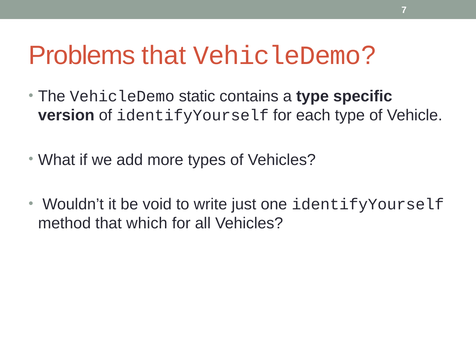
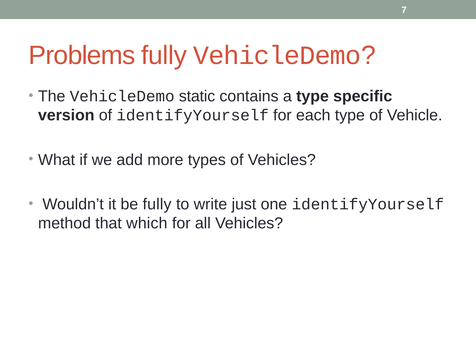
Problems that: that -> fully
be void: void -> fully
